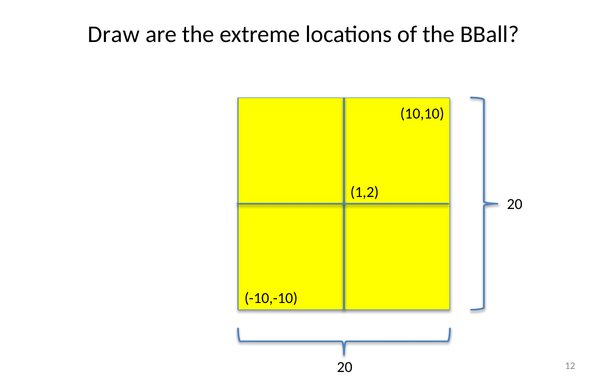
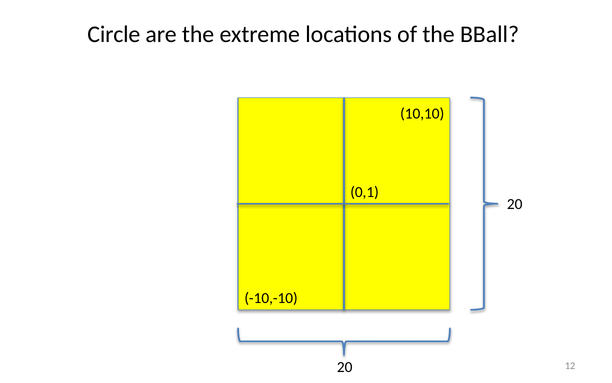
Draw: Draw -> Circle
1,2: 1,2 -> 0,1
